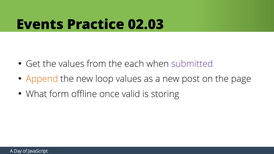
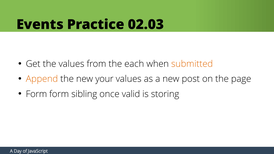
submitted colour: purple -> orange
loop: loop -> your
What at (36, 94): What -> Form
offline: offline -> sibling
